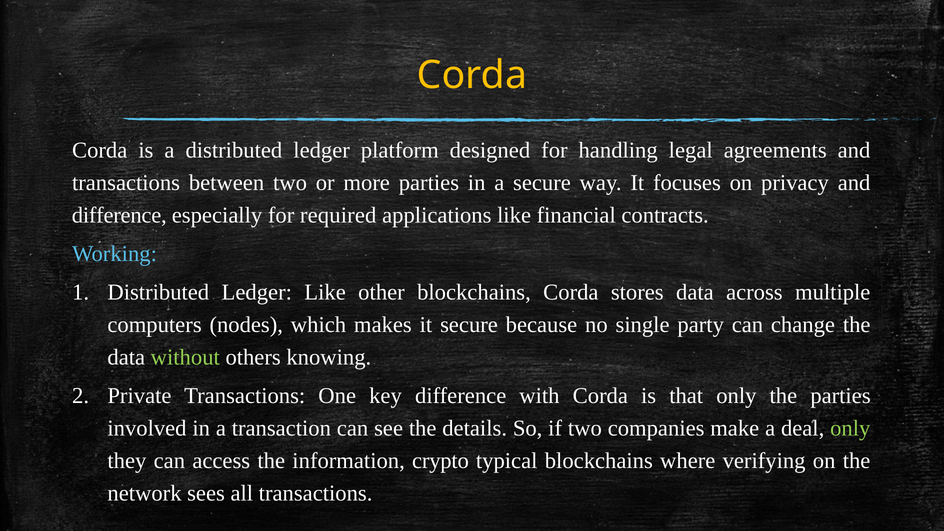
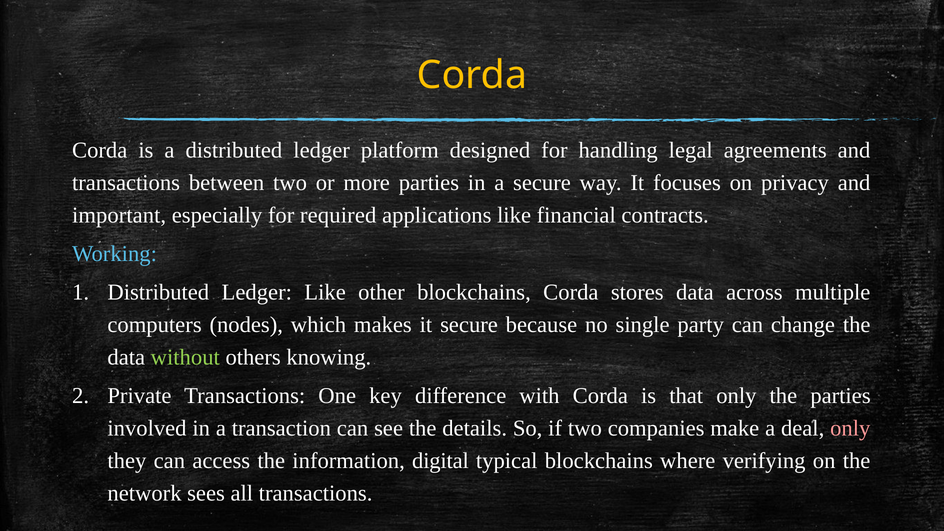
difference at (119, 215): difference -> important
only at (850, 428) colour: light green -> pink
crypto: crypto -> digital
